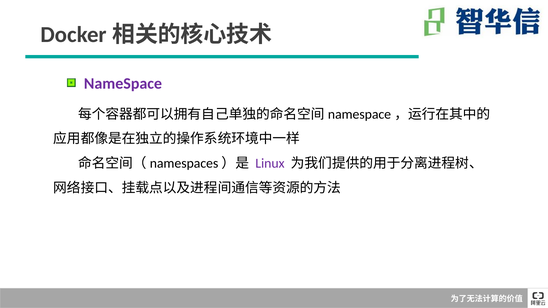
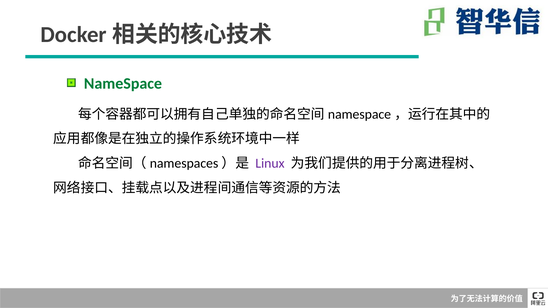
NameSpace colour: purple -> green
